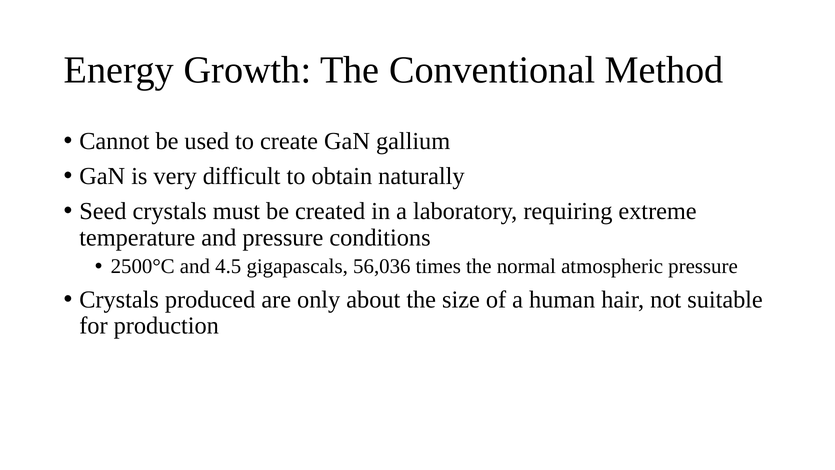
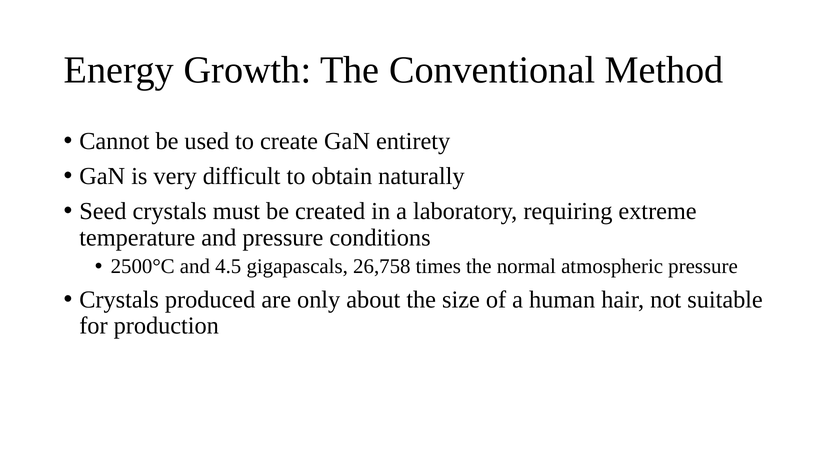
gallium: gallium -> entirety
56,036: 56,036 -> 26,758
